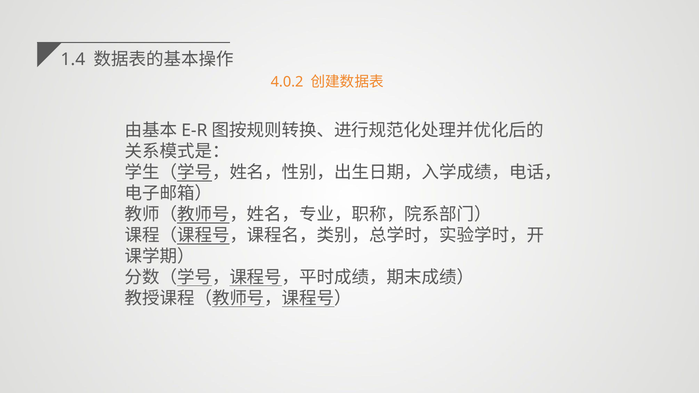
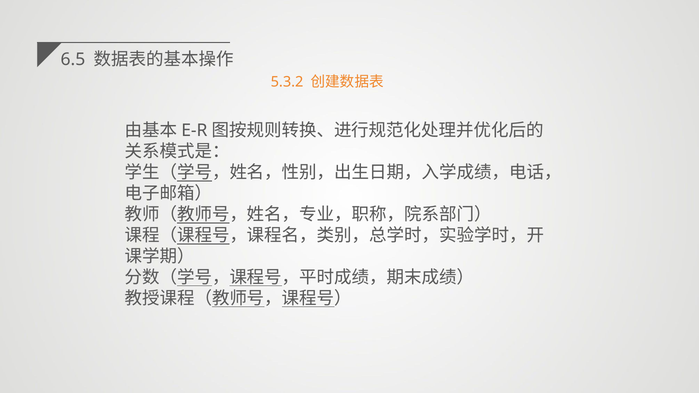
1.4: 1.4 -> 6.5
4.0.2: 4.0.2 -> 5.3.2
